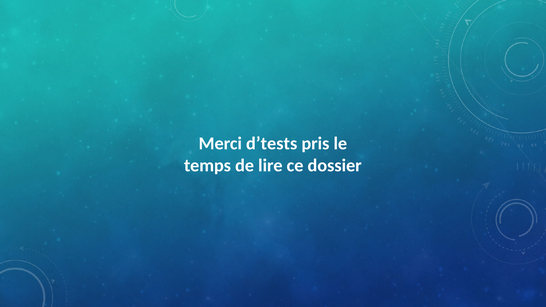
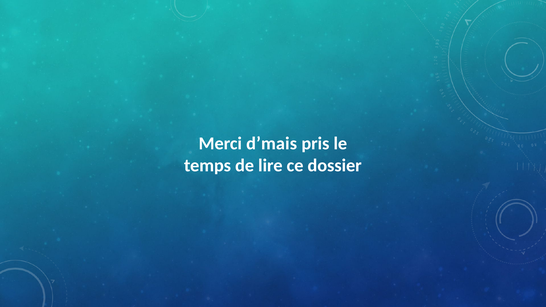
d’tests: d’tests -> d’mais
